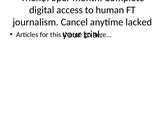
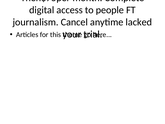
human: human -> people
